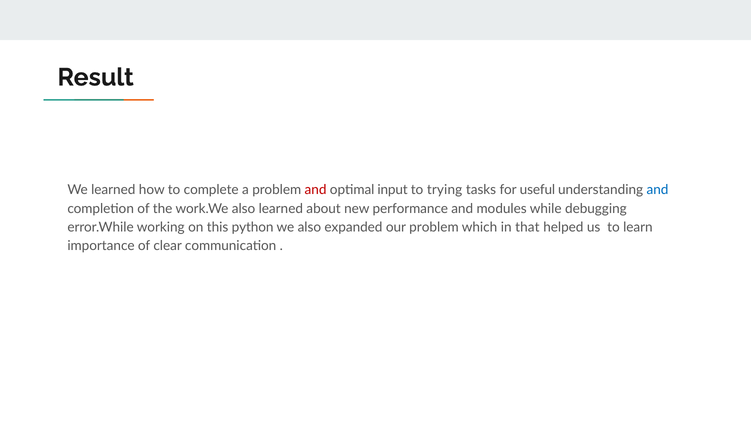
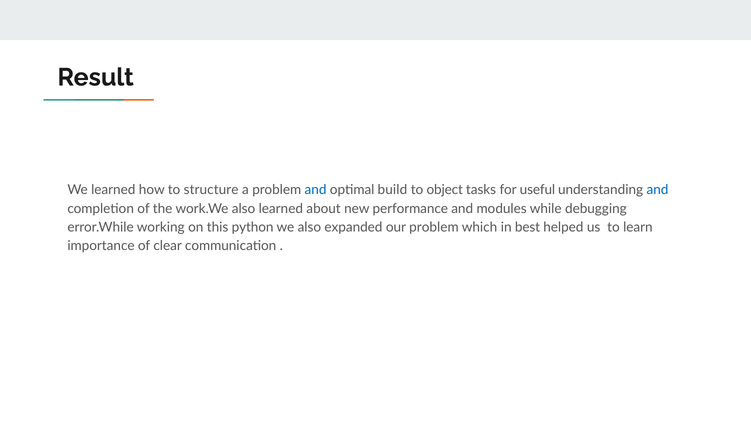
complete: complete -> structure
and at (316, 190) colour: red -> blue
input: input -> build
trying: trying -> object
that: that -> best
